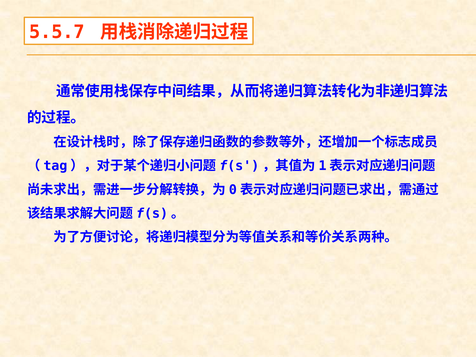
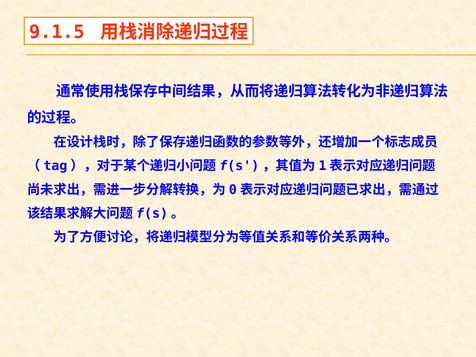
5.5.7: 5.5.7 -> 9.1.5
